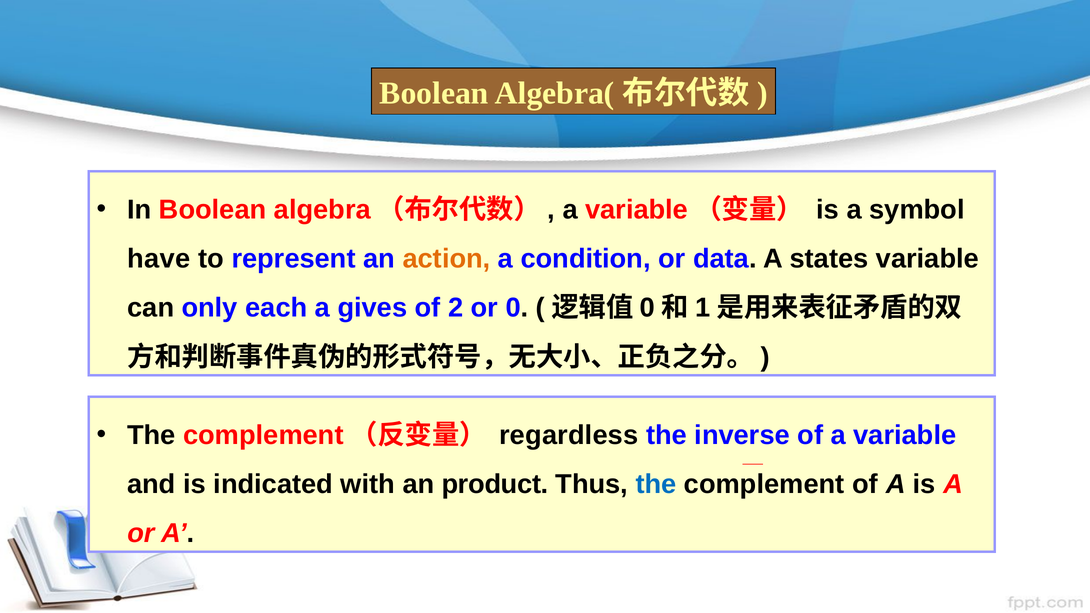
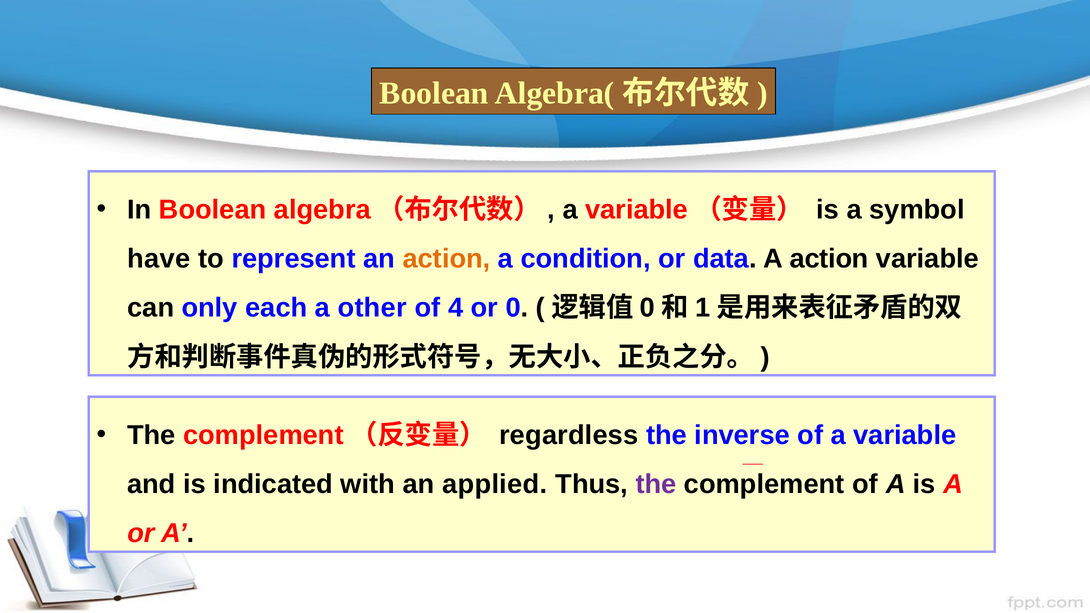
A states: states -> action
gives: gives -> other
2: 2 -> 4
product: product -> applied
the at (656, 484) colour: blue -> purple
